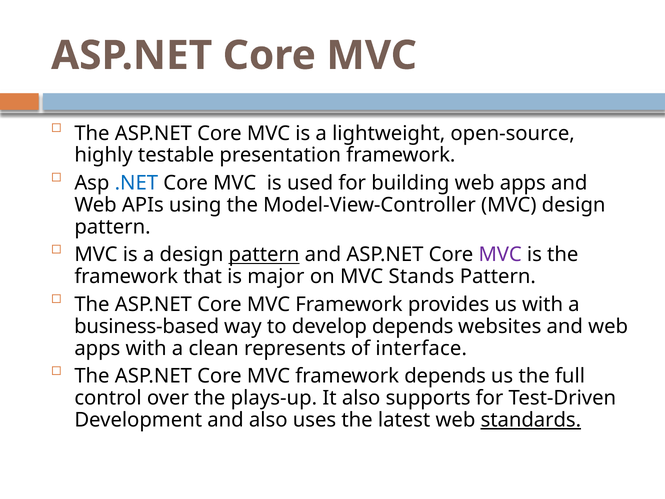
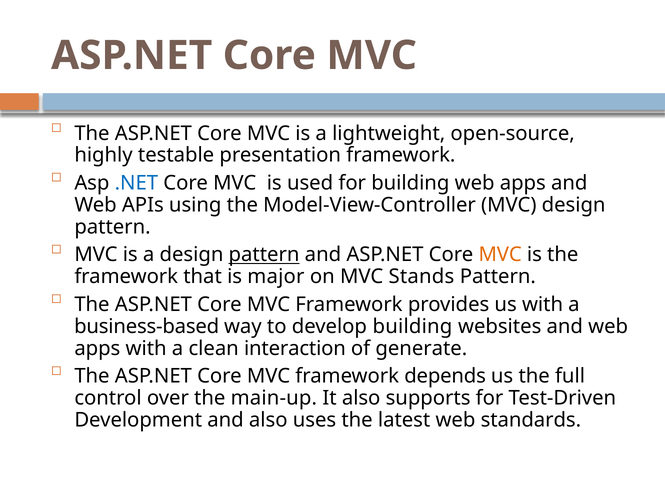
MVC at (500, 255) colour: purple -> orange
develop depends: depends -> building
represents: represents -> interaction
interface: interface -> generate
plays-up: plays-up -> main-up
standards underline: present -> none
